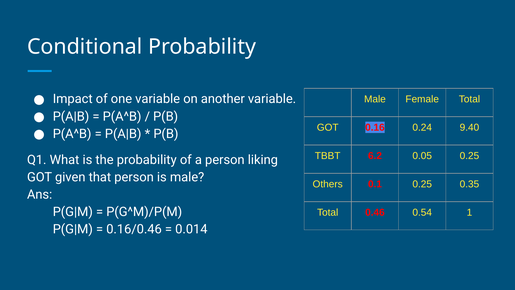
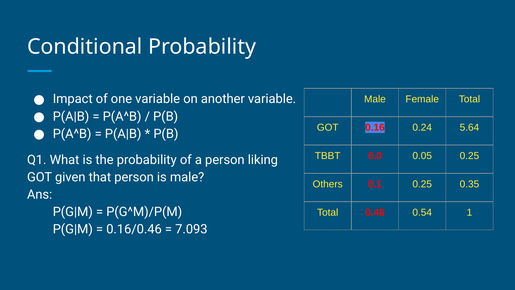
9.40: 9.40 -> 5.64
6.2: 6.2 -> 0.0
0.014: 0.014 -> 7.093
